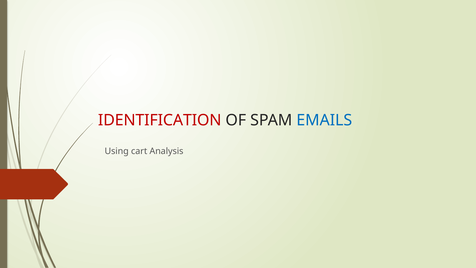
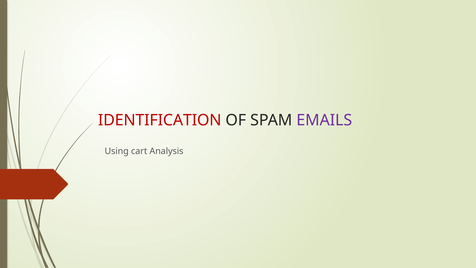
EMAILS colour: blue -> purple
